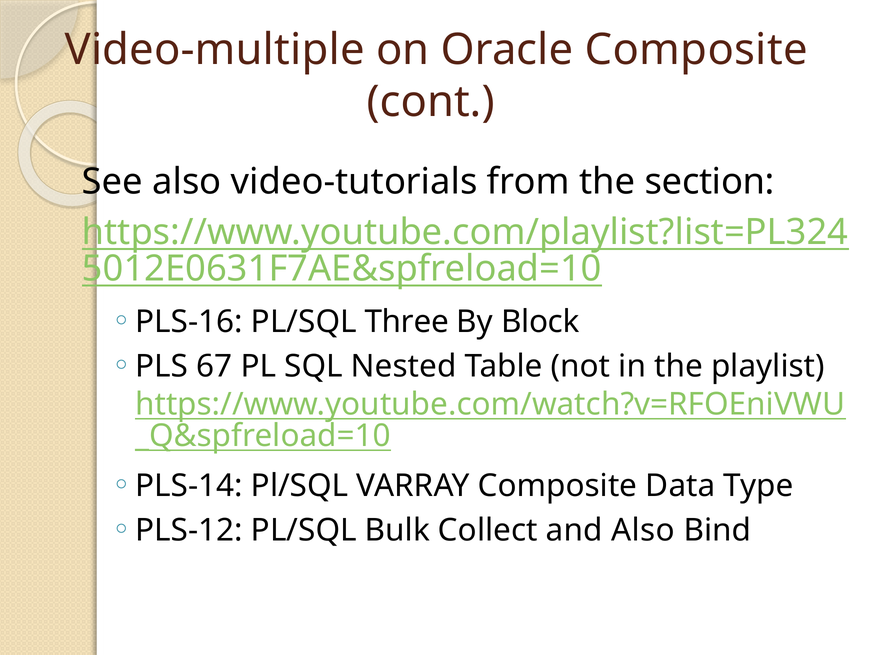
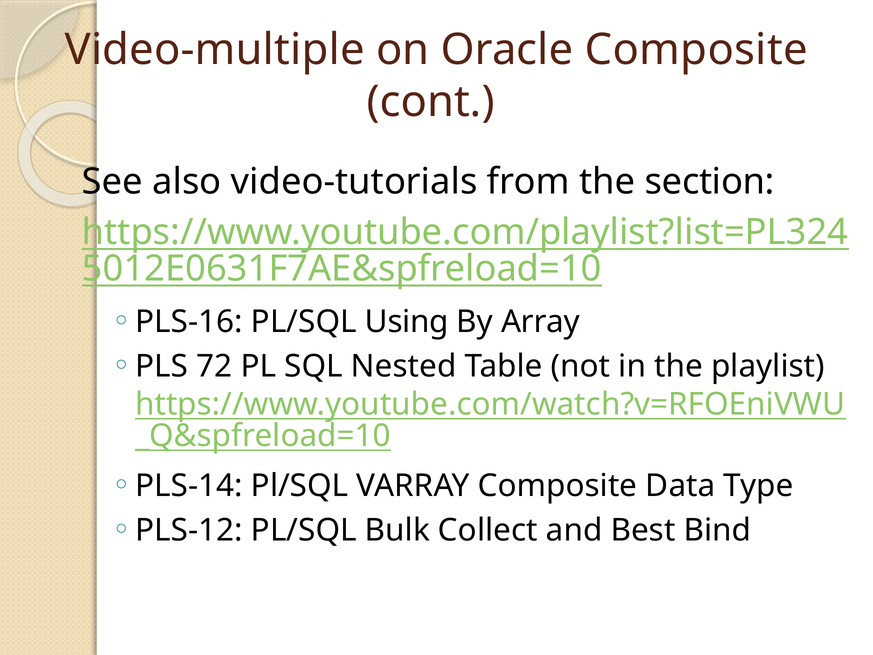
Three: Three -> Using
Block: Block -> Array
67: 67 -> 72
and Also: Also -> Best
